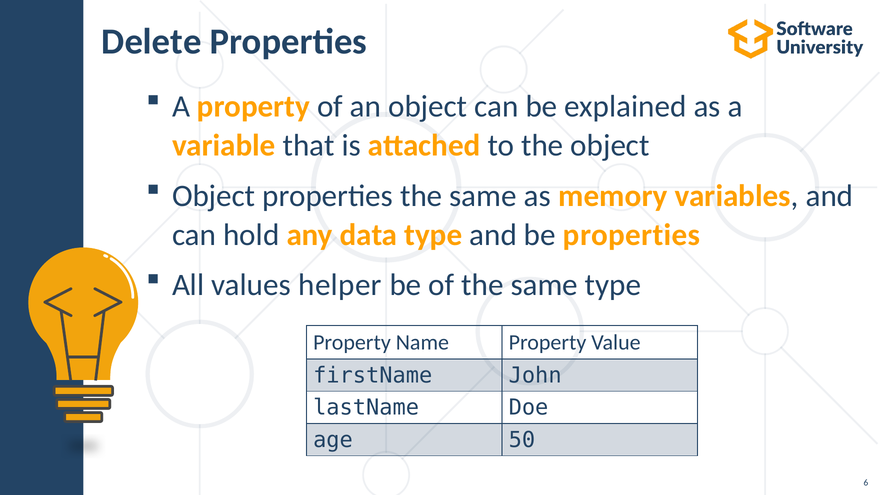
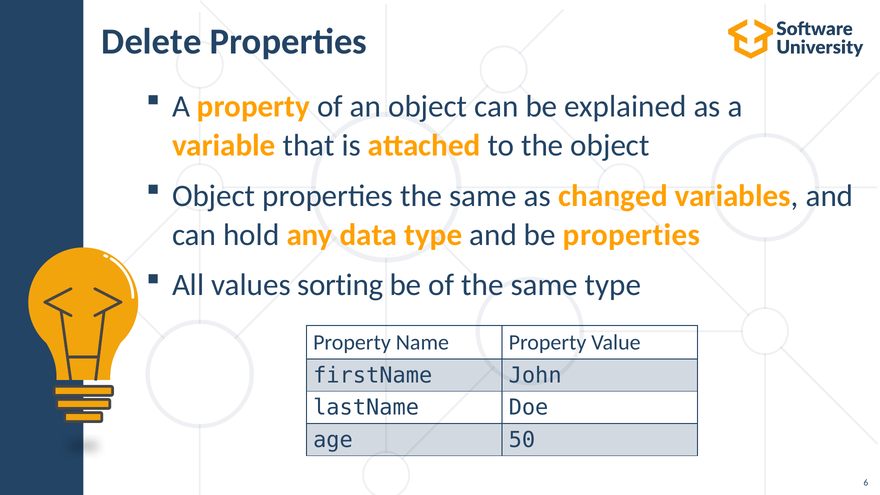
memory: memory -> changed
helper: helper -> sorting
